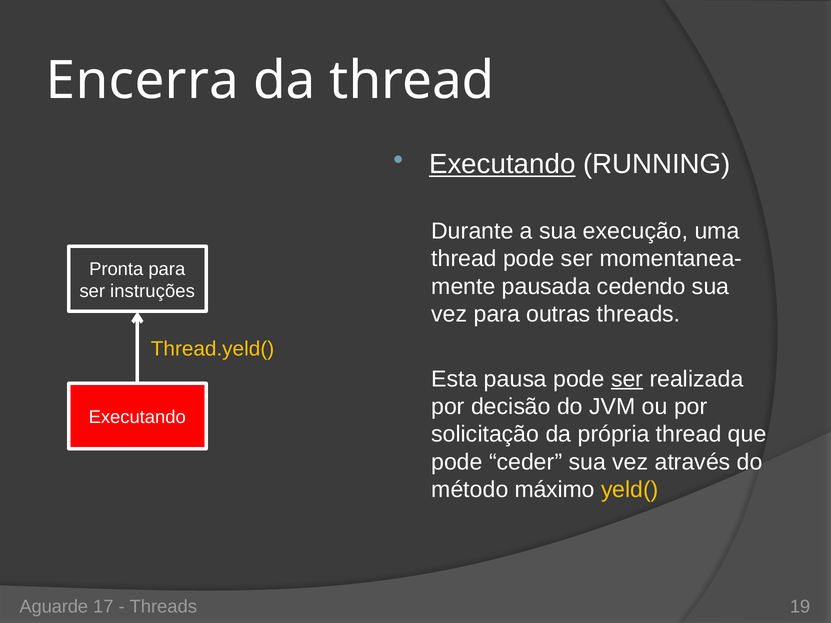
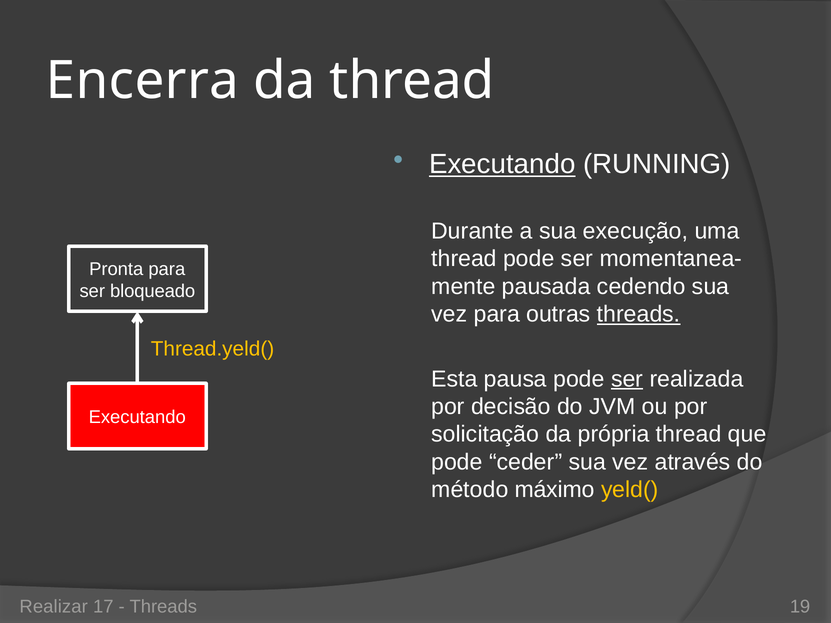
instruções: instruções -> bloqueado
threads at (639, 314) underline: none -> present
Aguarde: Aguarde -> Realizar
